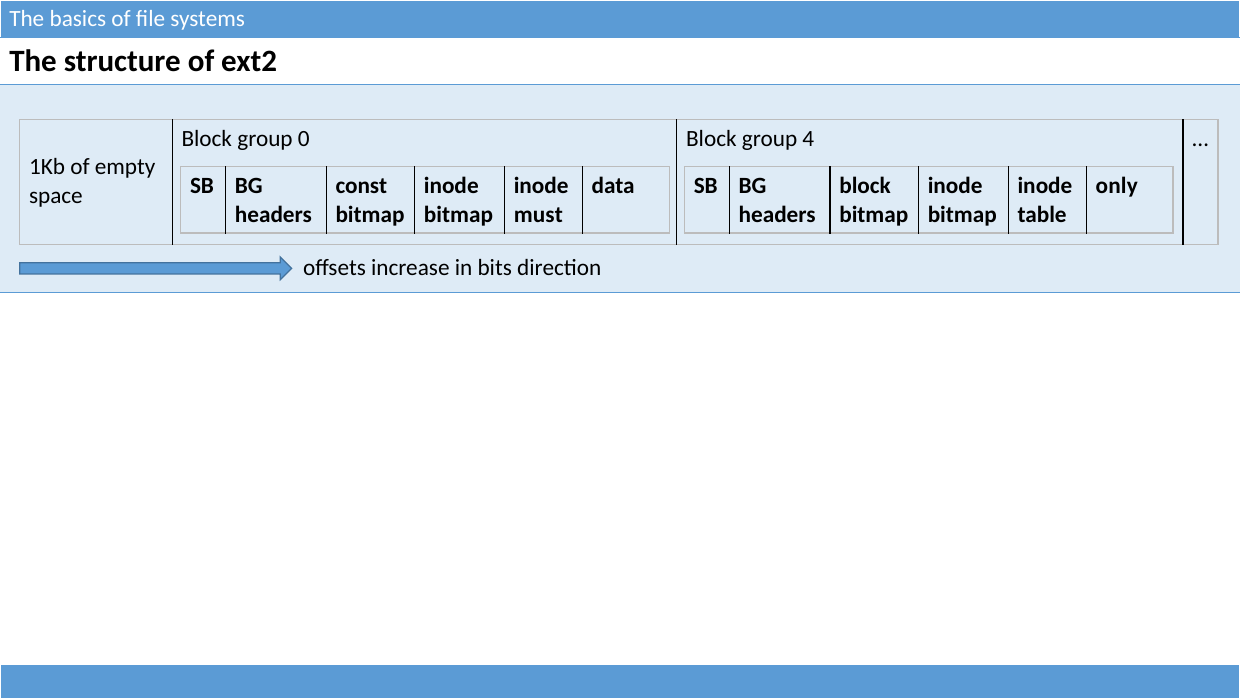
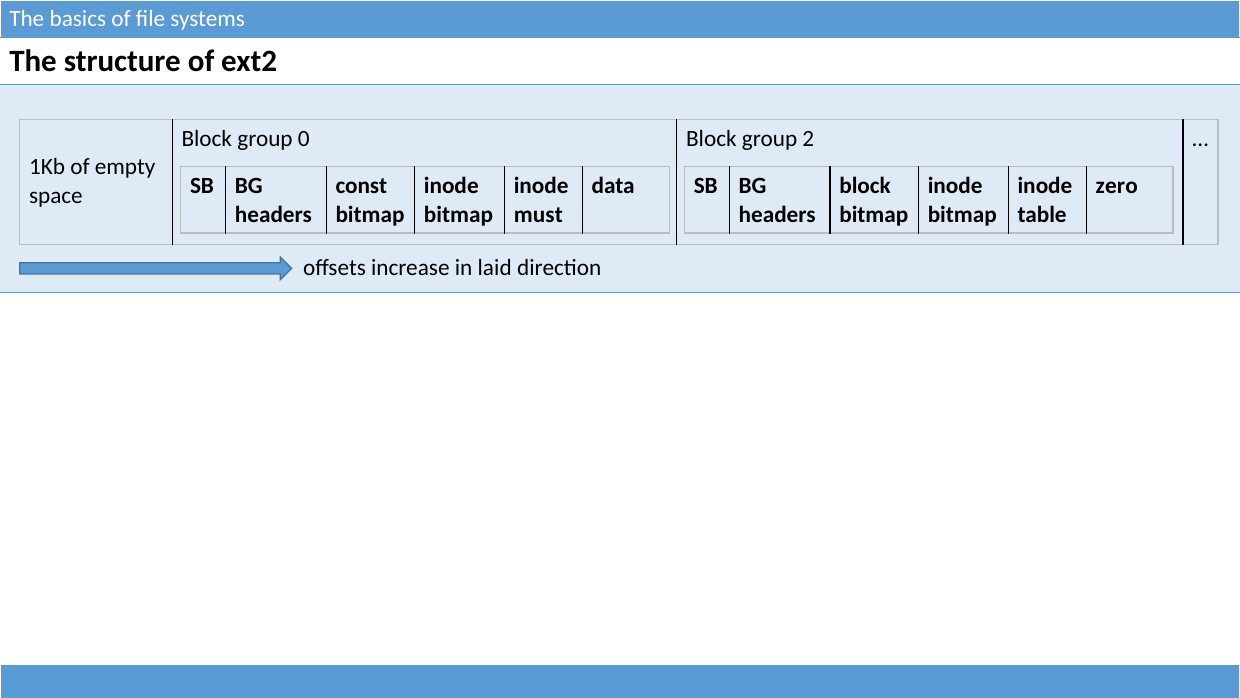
4: 4 -> 2
only: only -> zero
bits: bits -> laid
